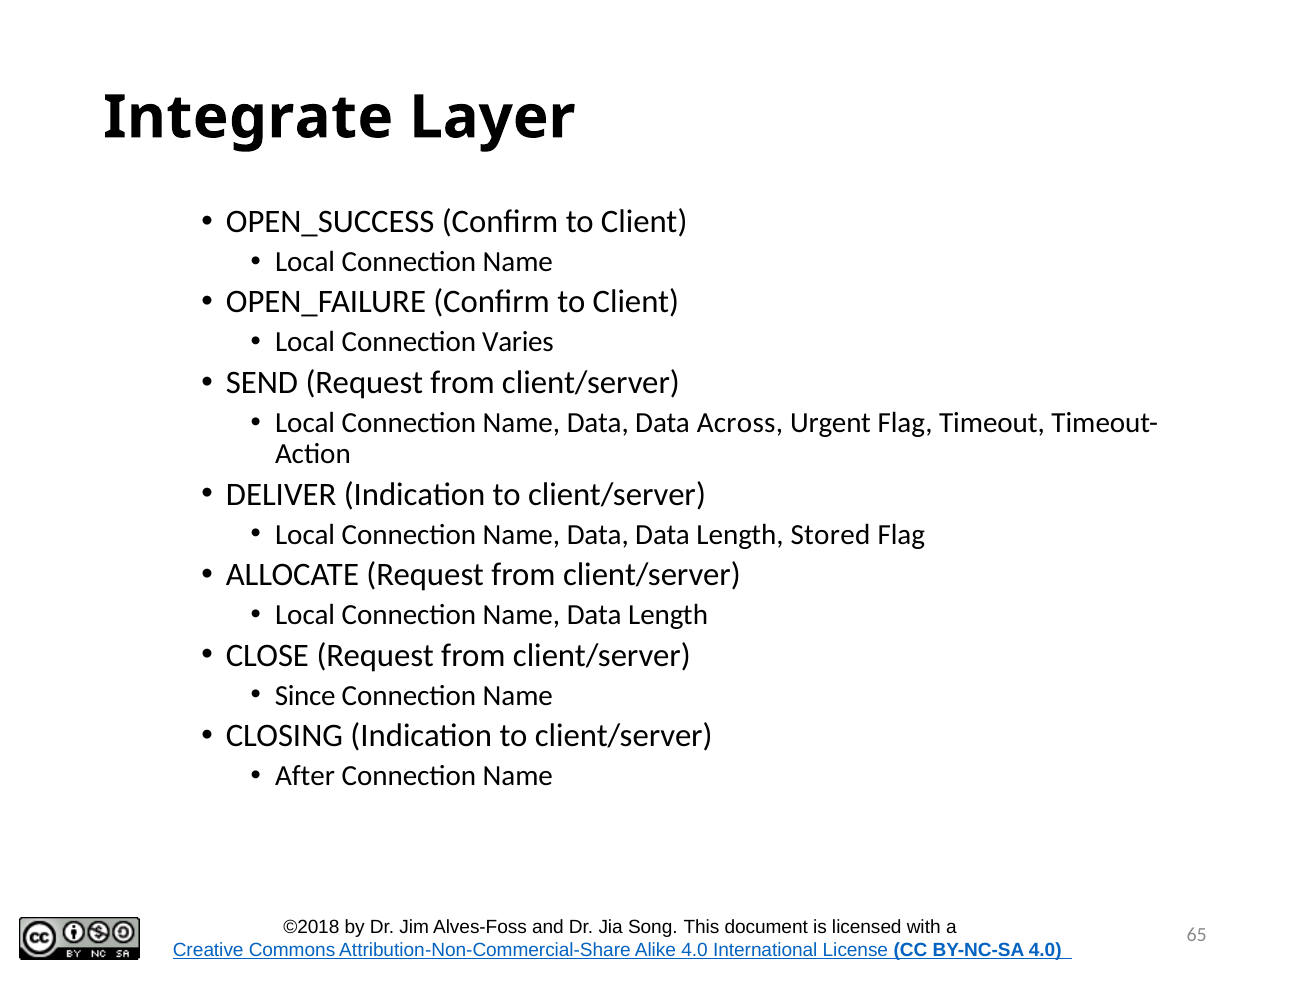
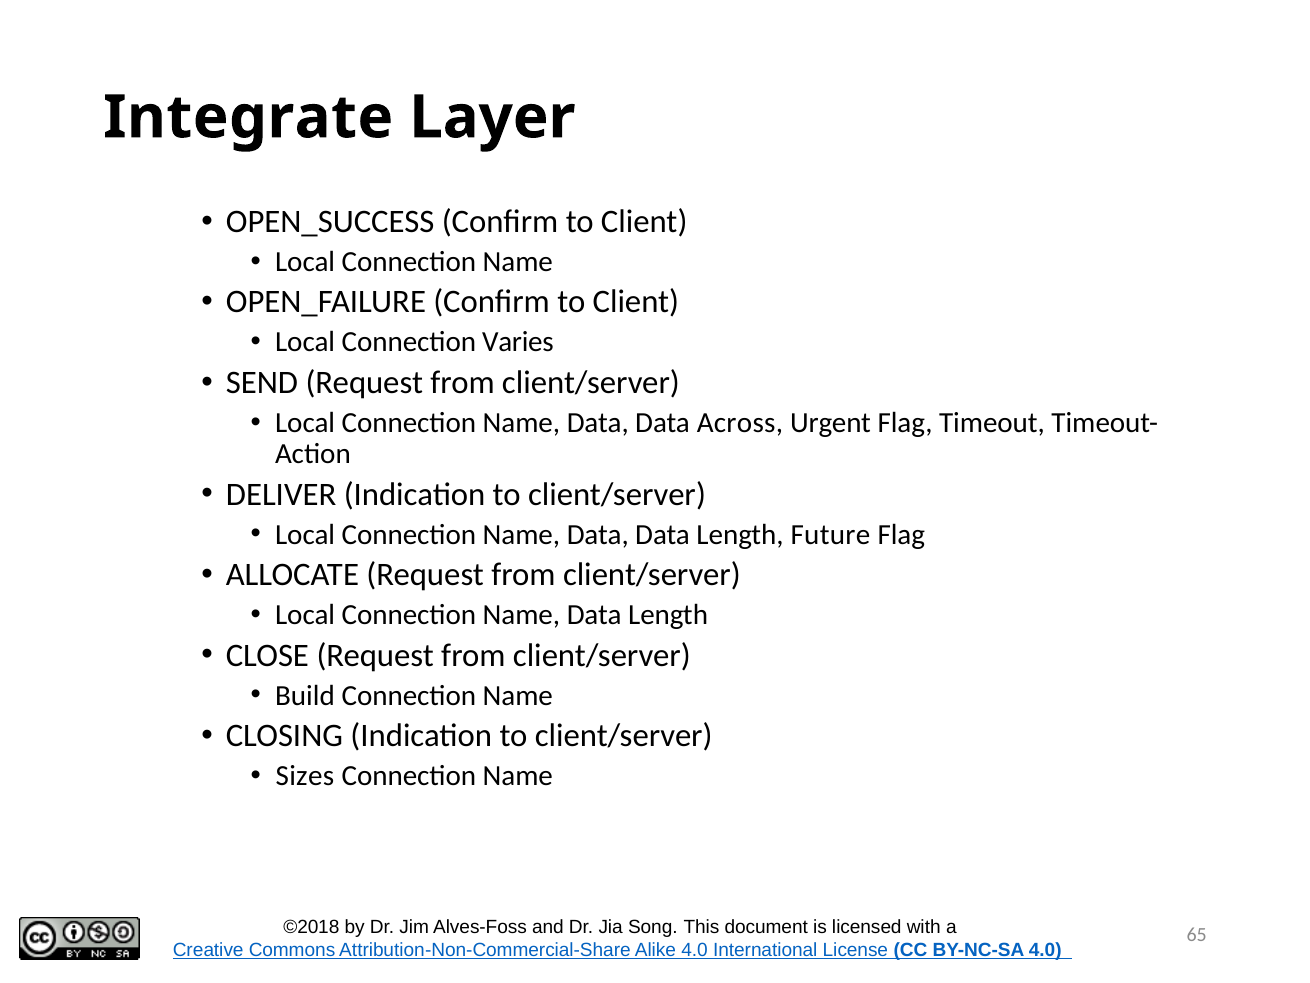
Stored: Stored -> Future
Since: Since -> Build
After: After -> Sizes
